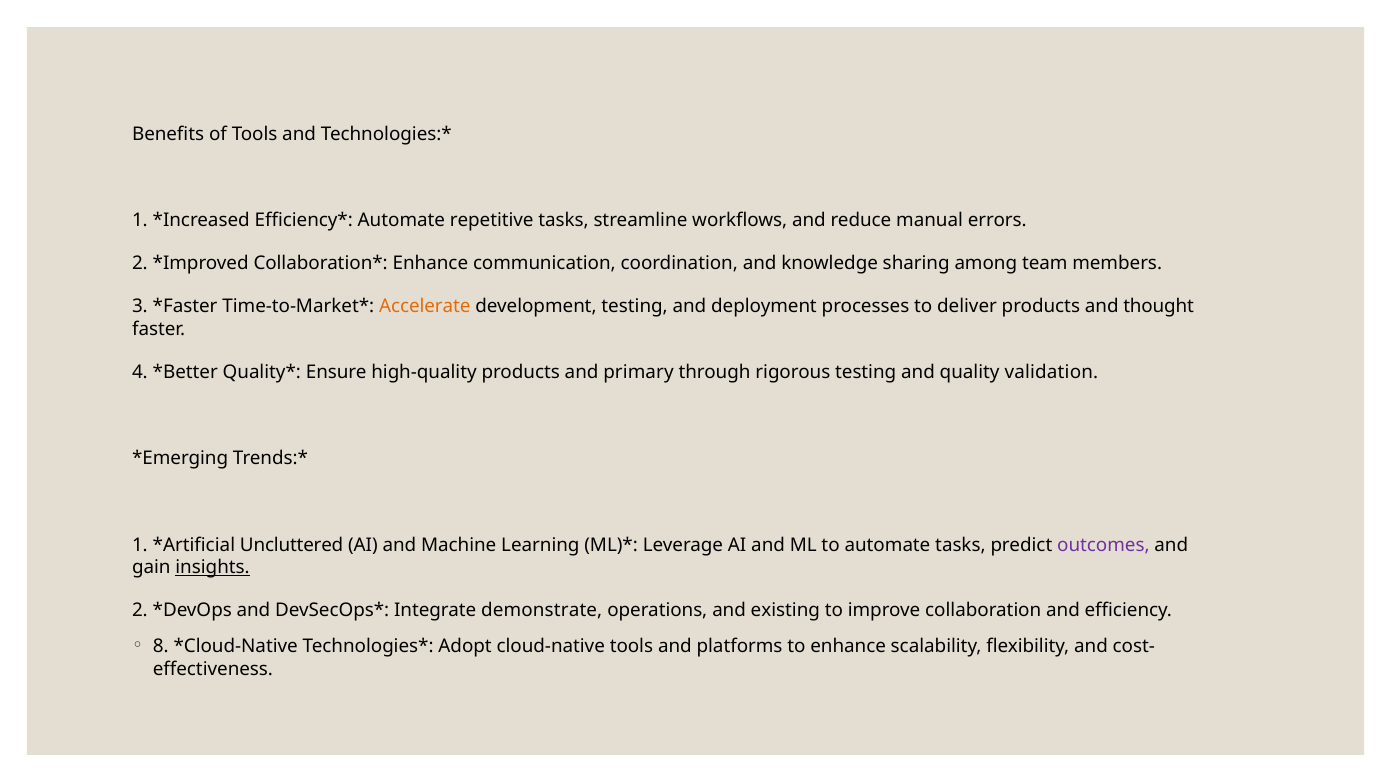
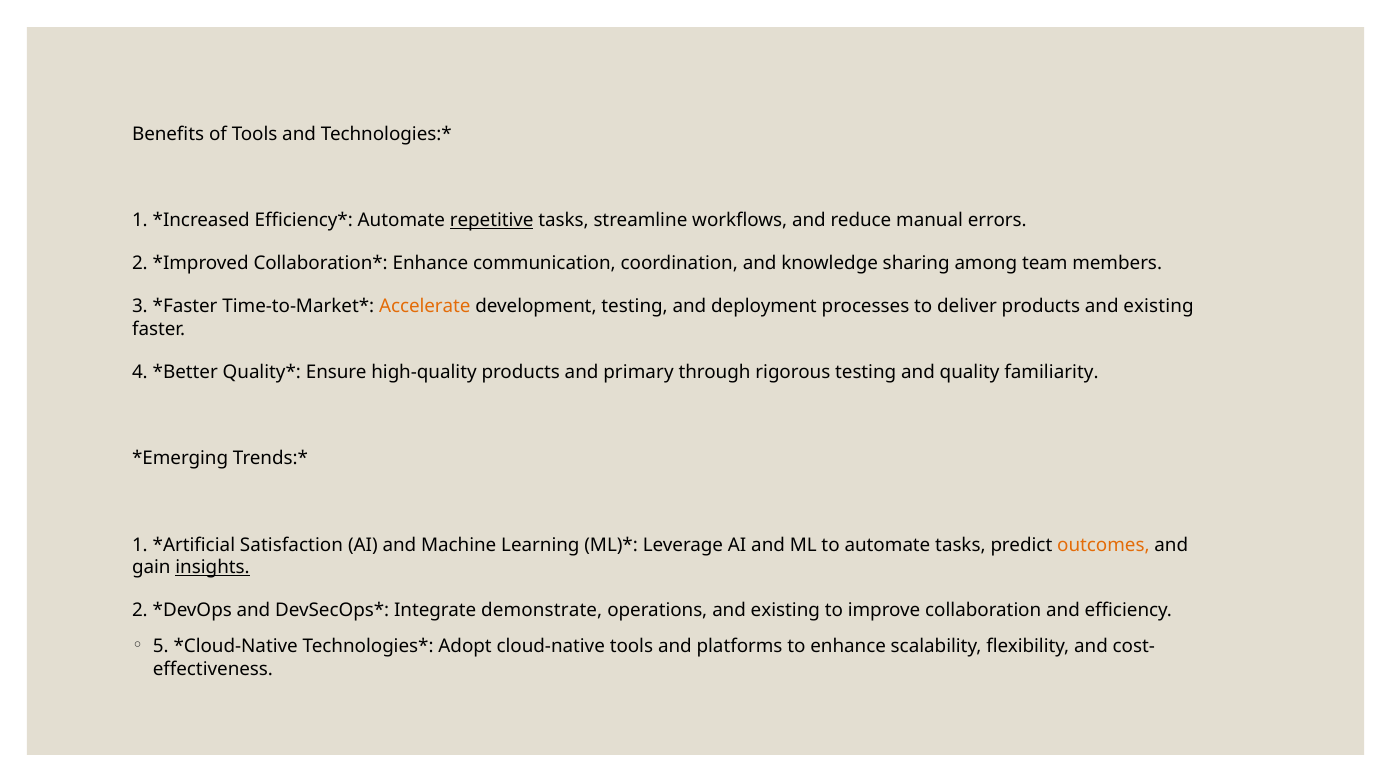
repetitive underline: none -> present
products and thought: thought -> existing
validation: validation -> familiarity
Uncluttered: Uncluttered -> Satisfaction
outcomes colour: purple -> orange
8: 8 -> 5
